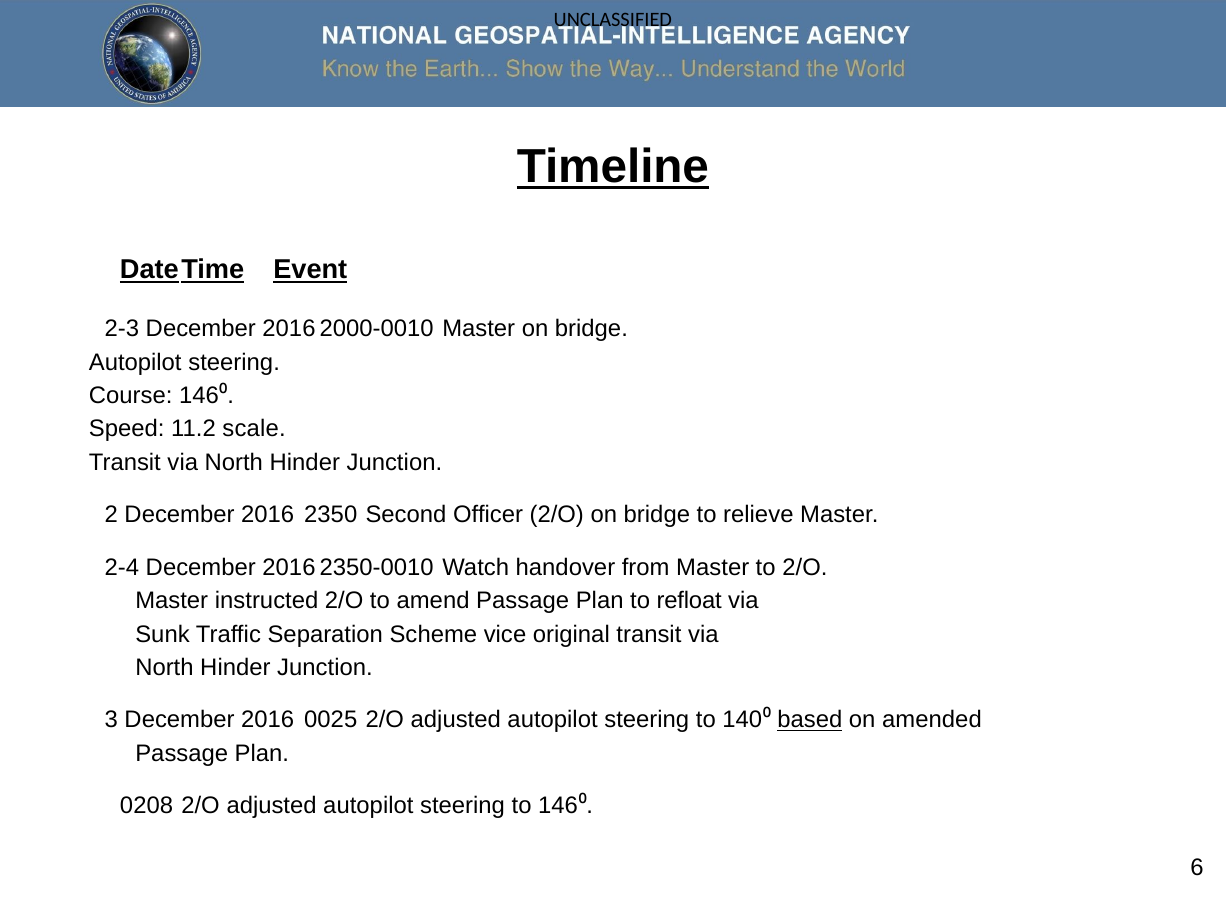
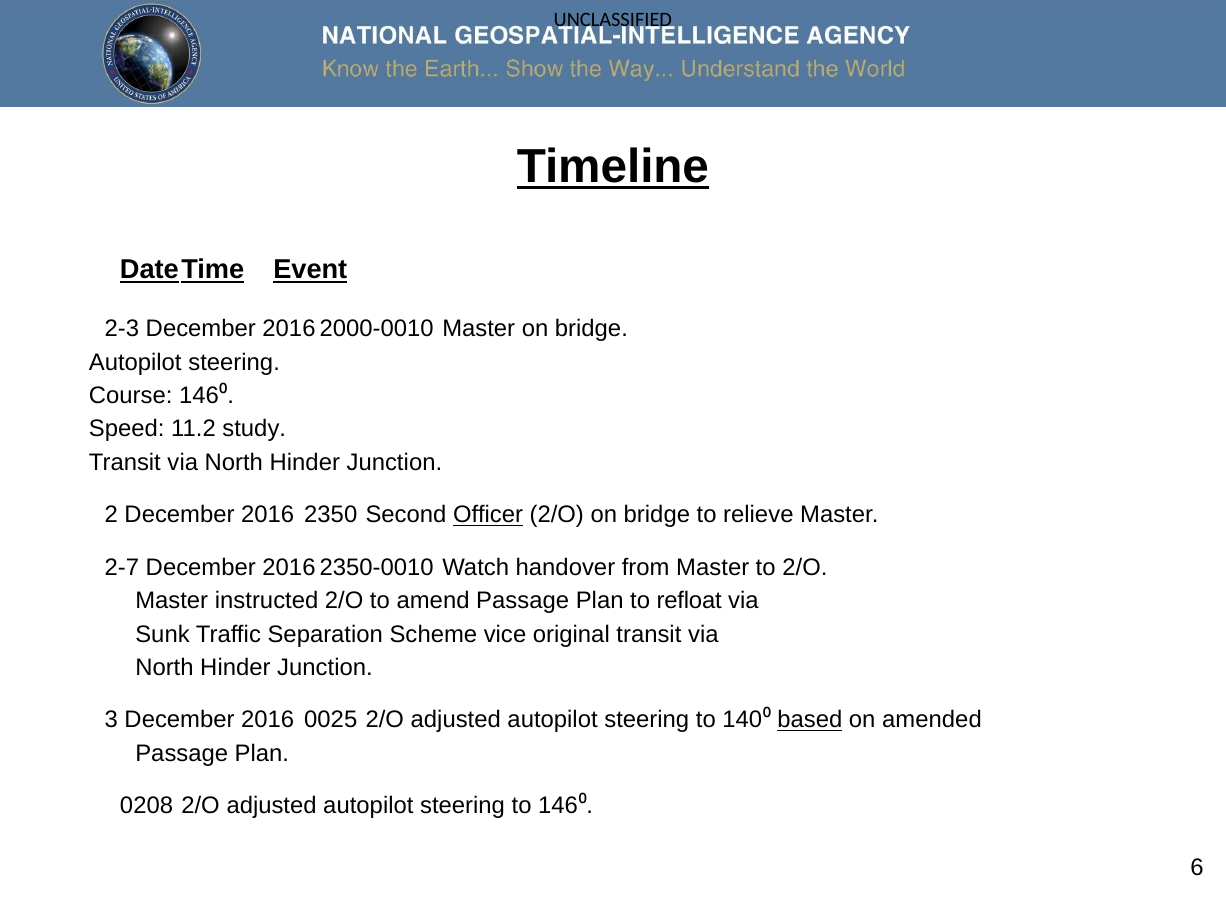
scale: scale -> study
Officer underline: none -> present
2-4: 2-4 -> 2-7
